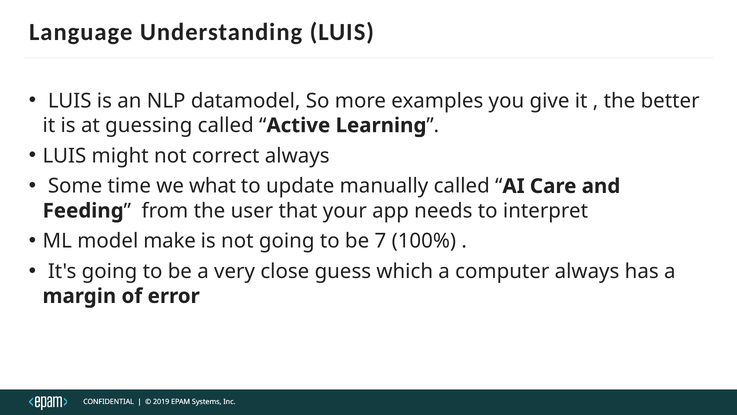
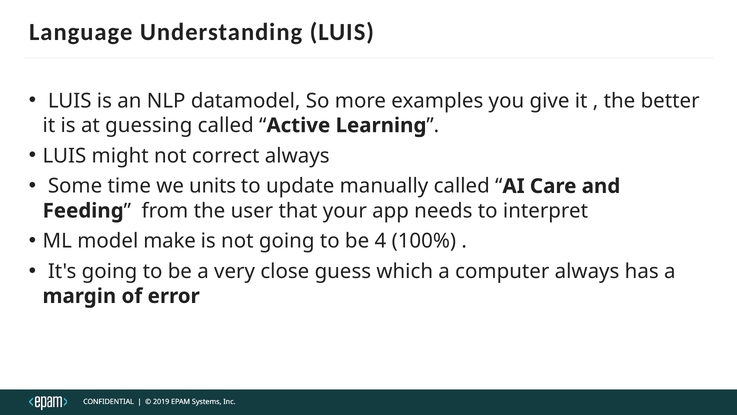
what: what -> units
7: 7 -> 4
